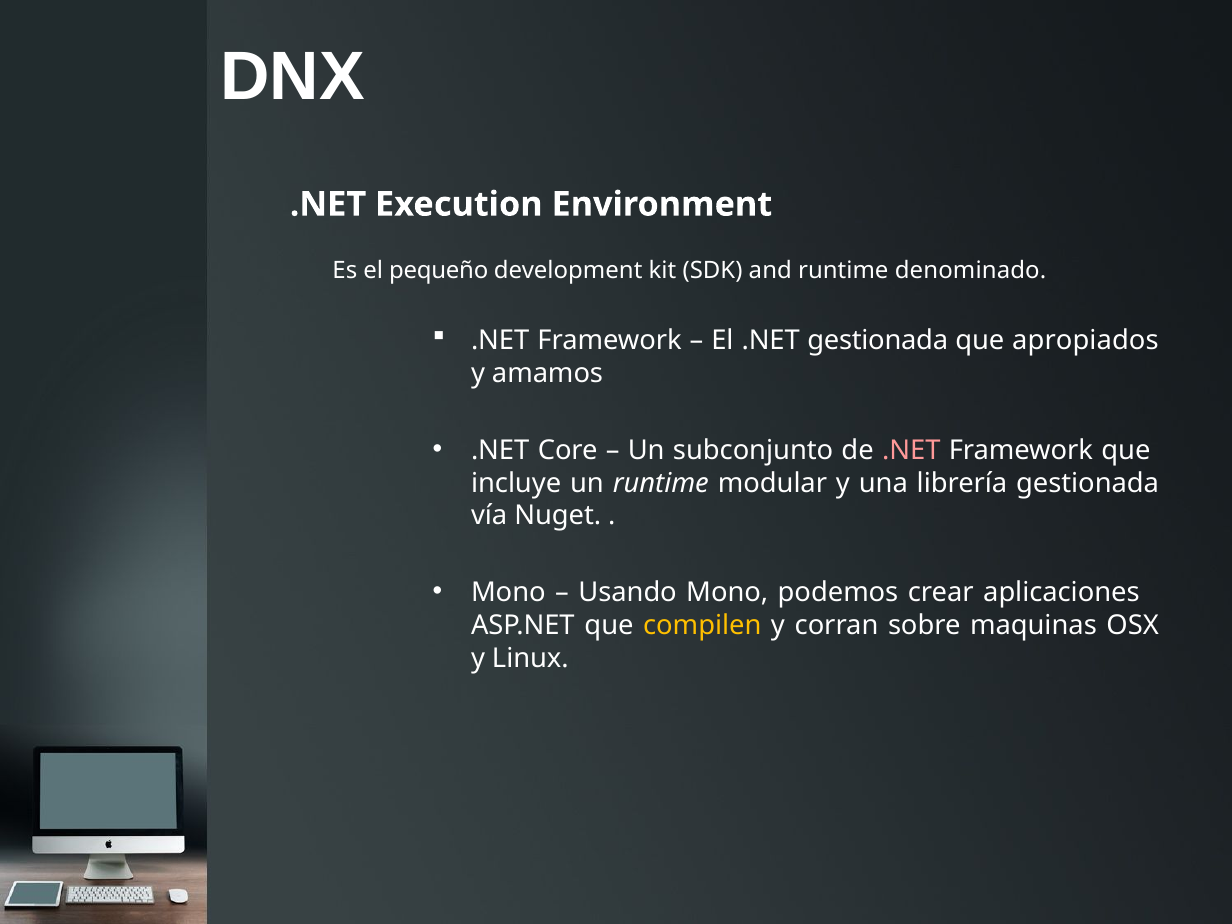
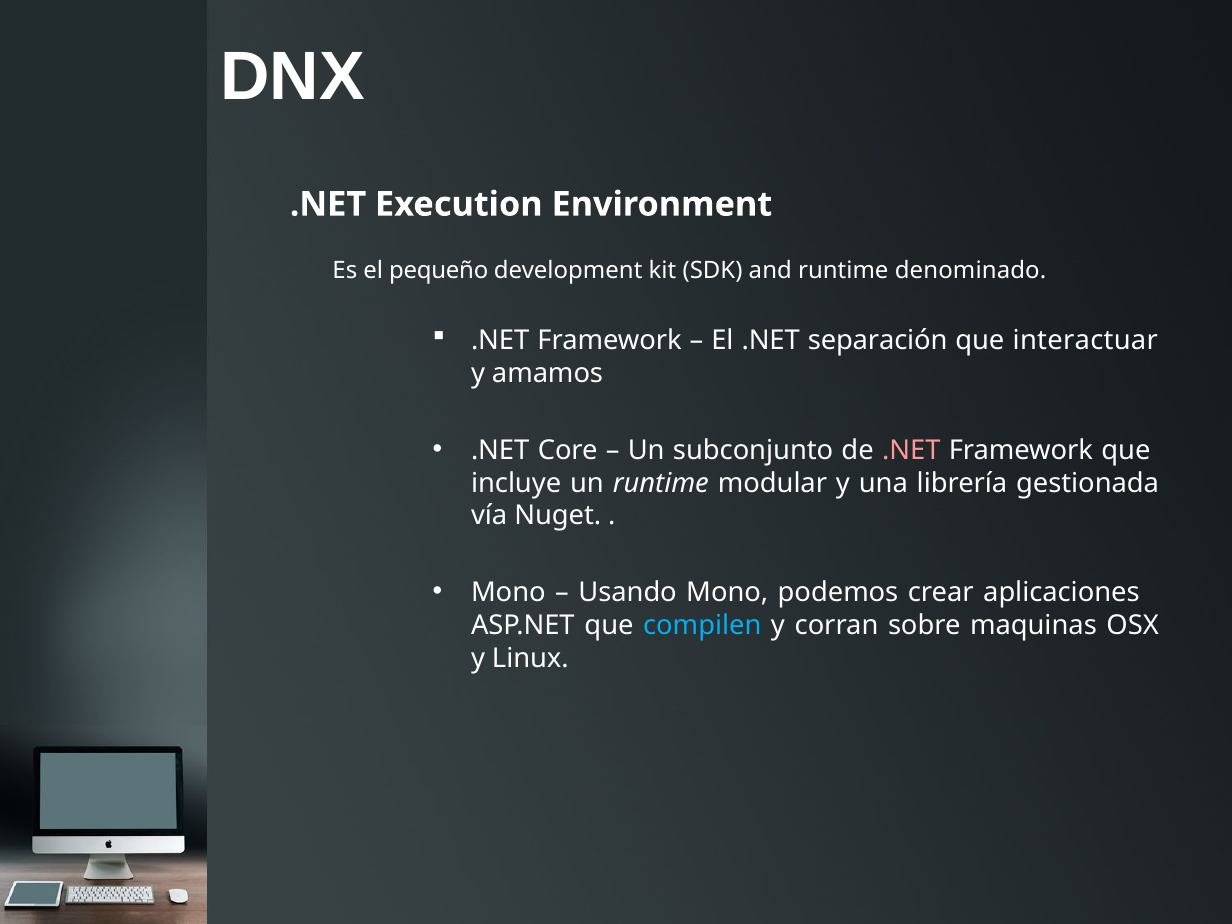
.NET gestionada: gestionada -> separación
apropiados: apropiados -> interactuar
compilen colour: yellow -> light blue
